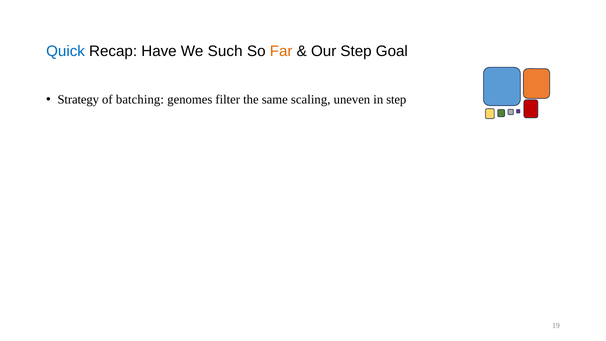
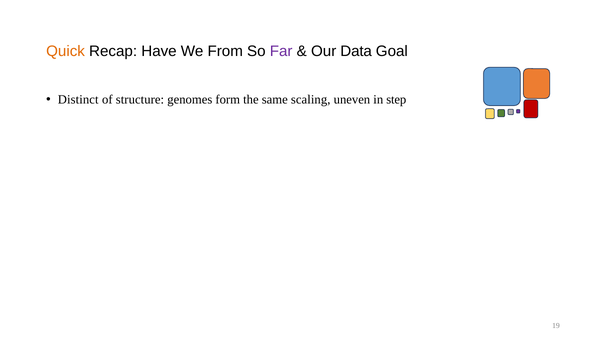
Quick colour: blue -> orange
Such: Such -> From
Far colour: orange -> purple
Our Step: Step -> Data
Strategy: Strategy -> Distinct
batching: batching -> structure
filter: filter -> form
